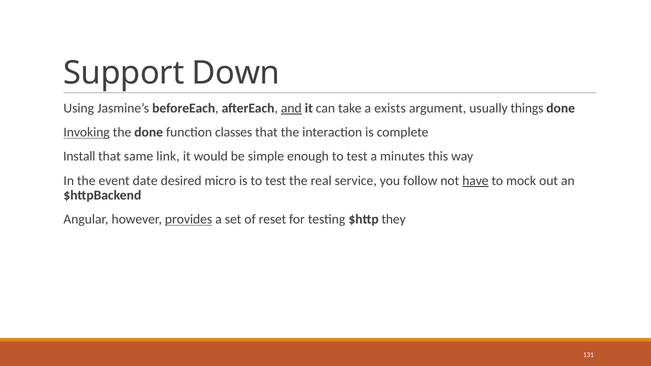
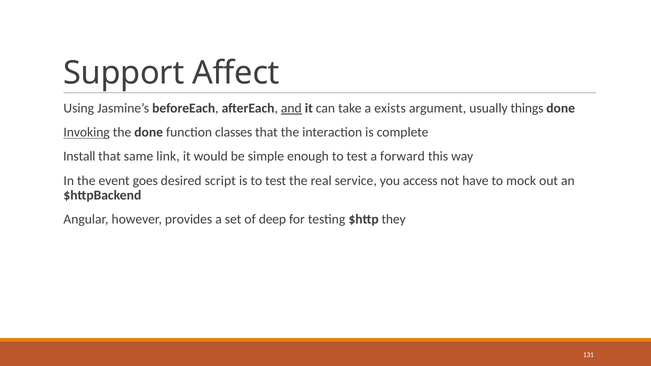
Down: Down -> Affect
minutes: minutes -> forward
date: date -> goes
micro: micro -> script
follow: follow -> access
have underline: present -> none
provides underline: present -> none
reset: reset -> deep
